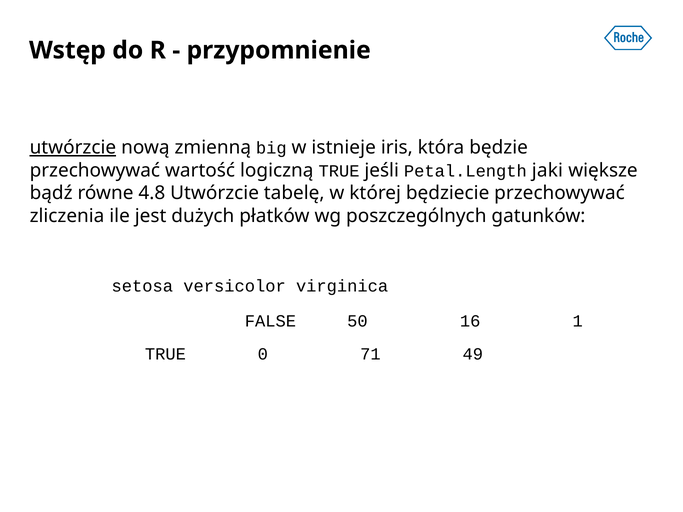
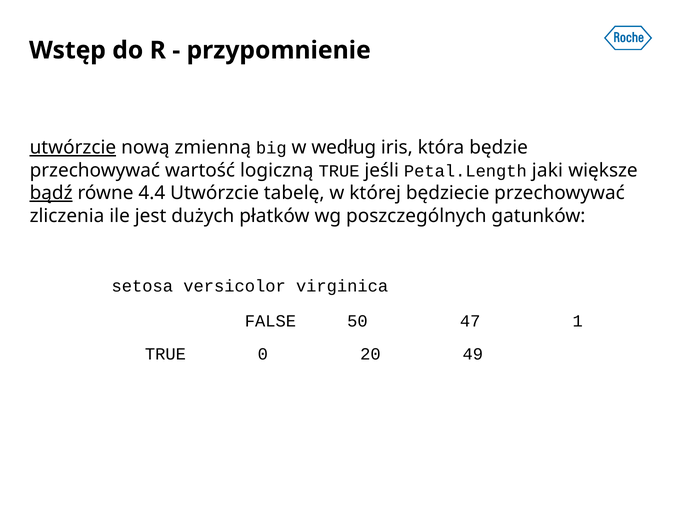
istnieje: istnieje -> według
bądź underline: none -> present
4.8: 4.8 -> 4.4
16: 16 -> 47
71: 71 -> 20
